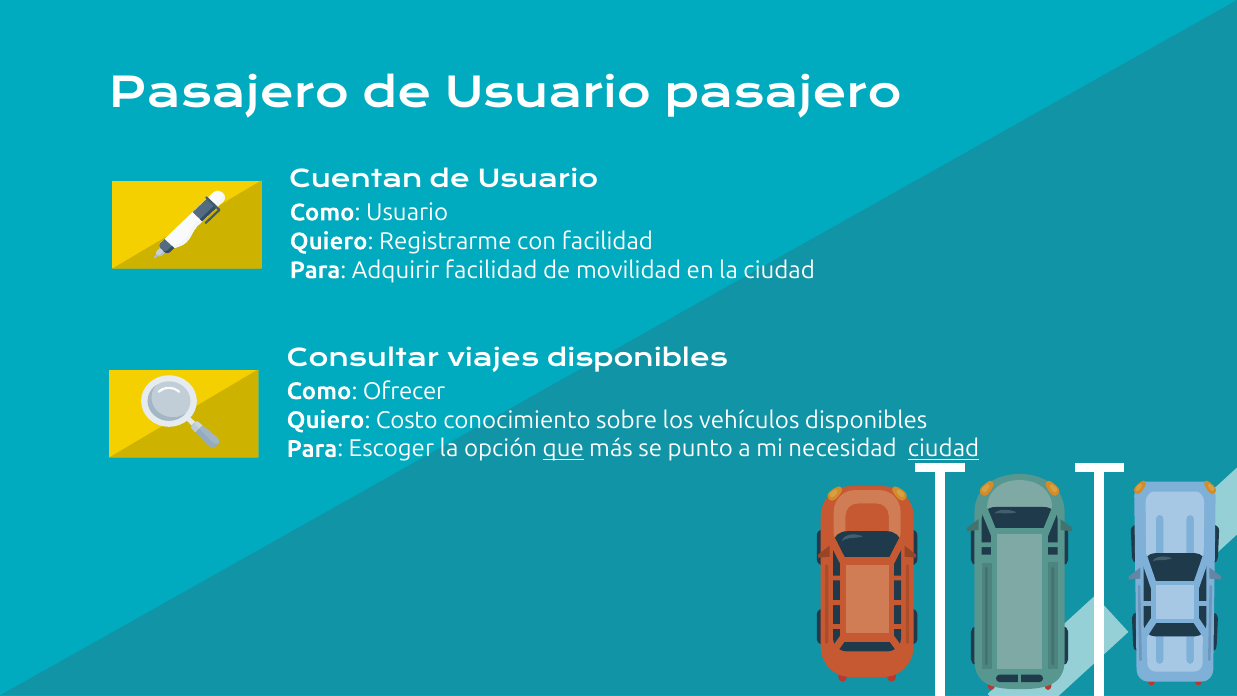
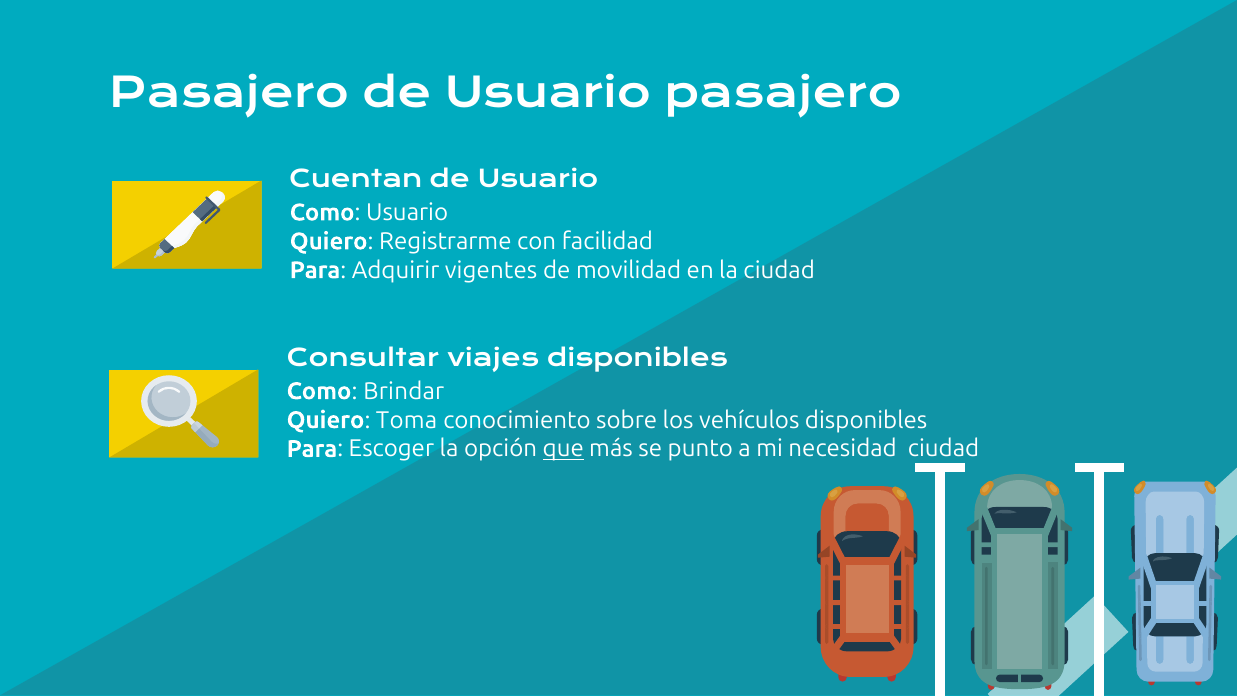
Adquirir facilidad: facilidad -> vigentes
Ofrecer: Ofrecer -> Brindar
Costo: Costo -> Toma
ciudad at (944, 449) underline: present -> none
